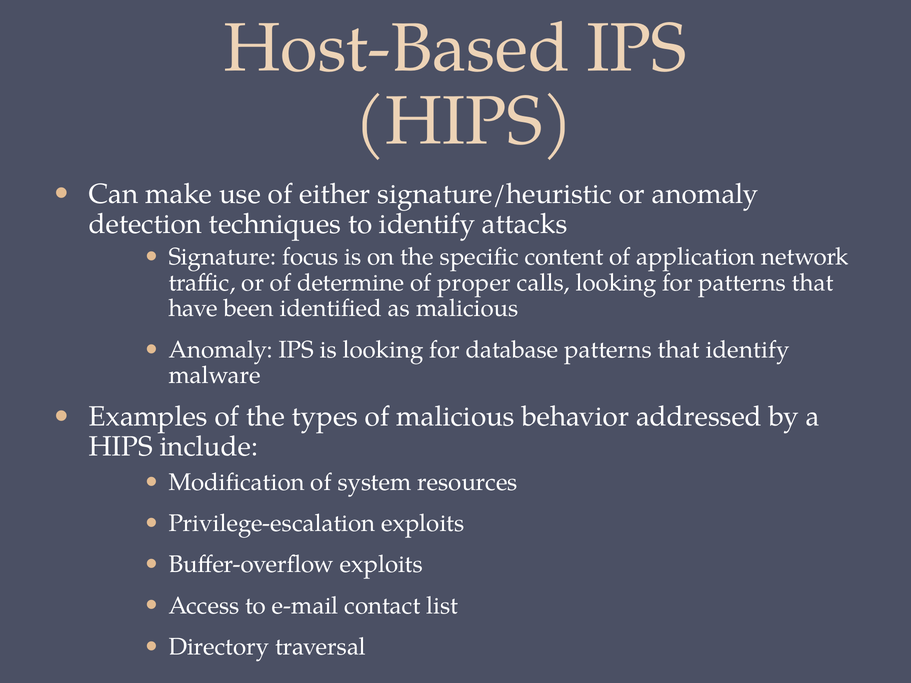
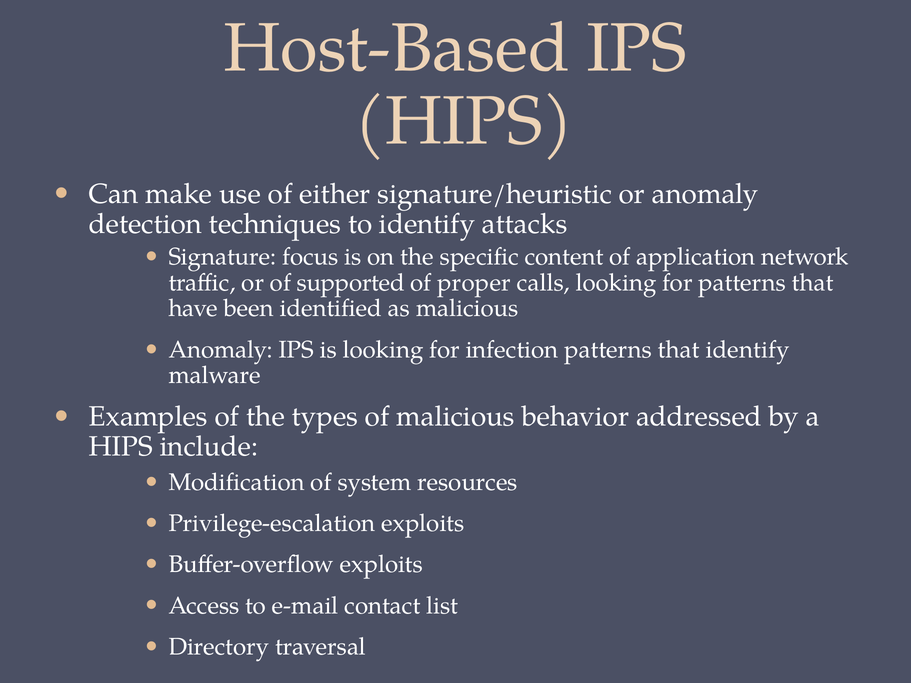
determine: determine -> supported
database: database -> infection
